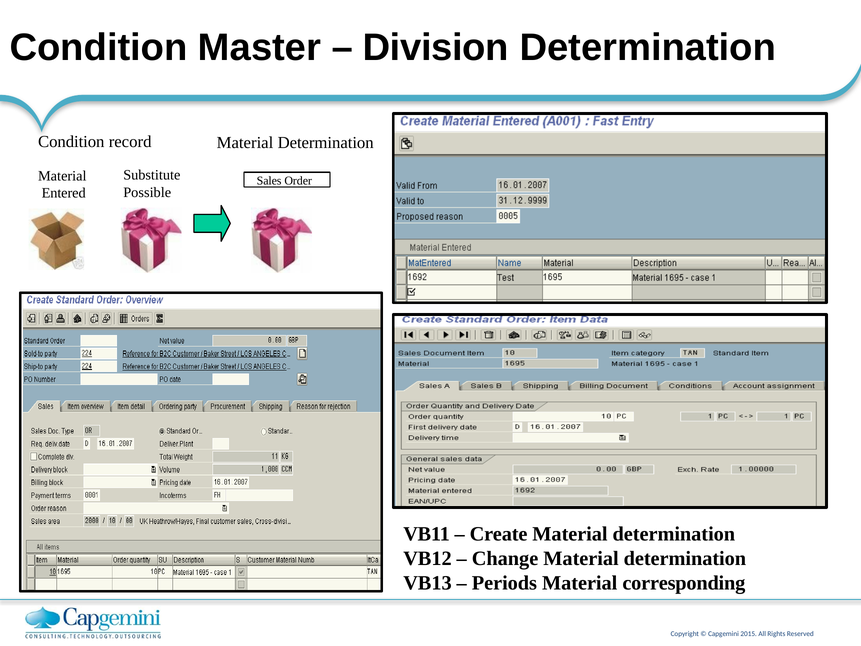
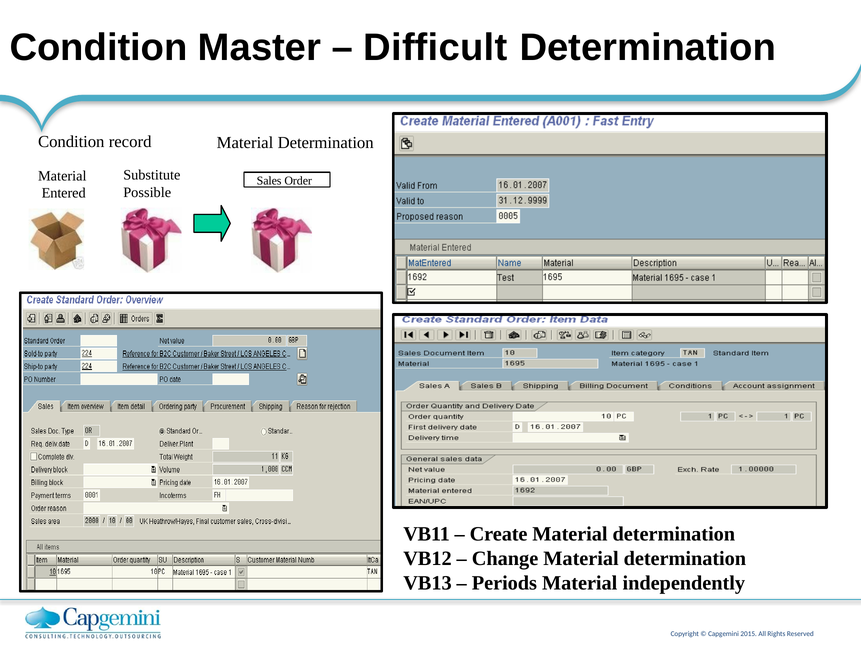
Division: Division -> Difficult
corresponding: corresponding -> independently
